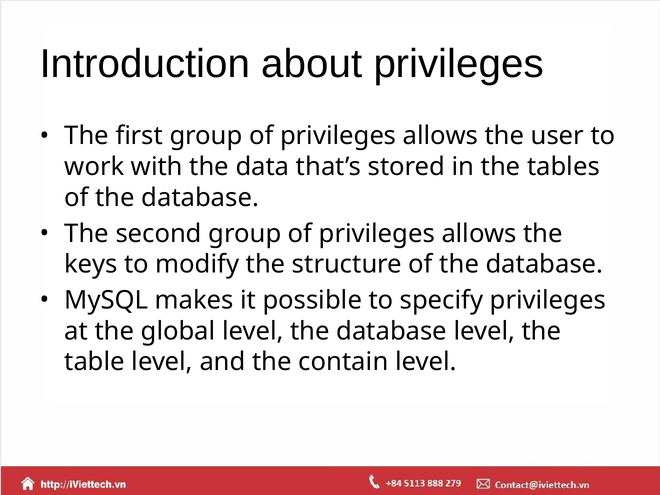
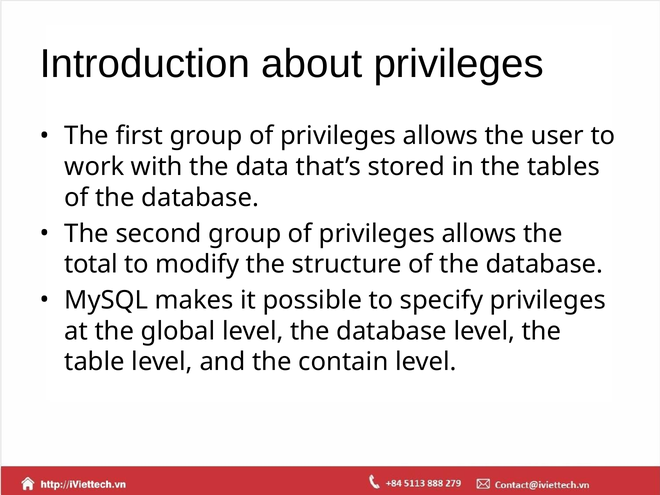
keys: keys -> total
